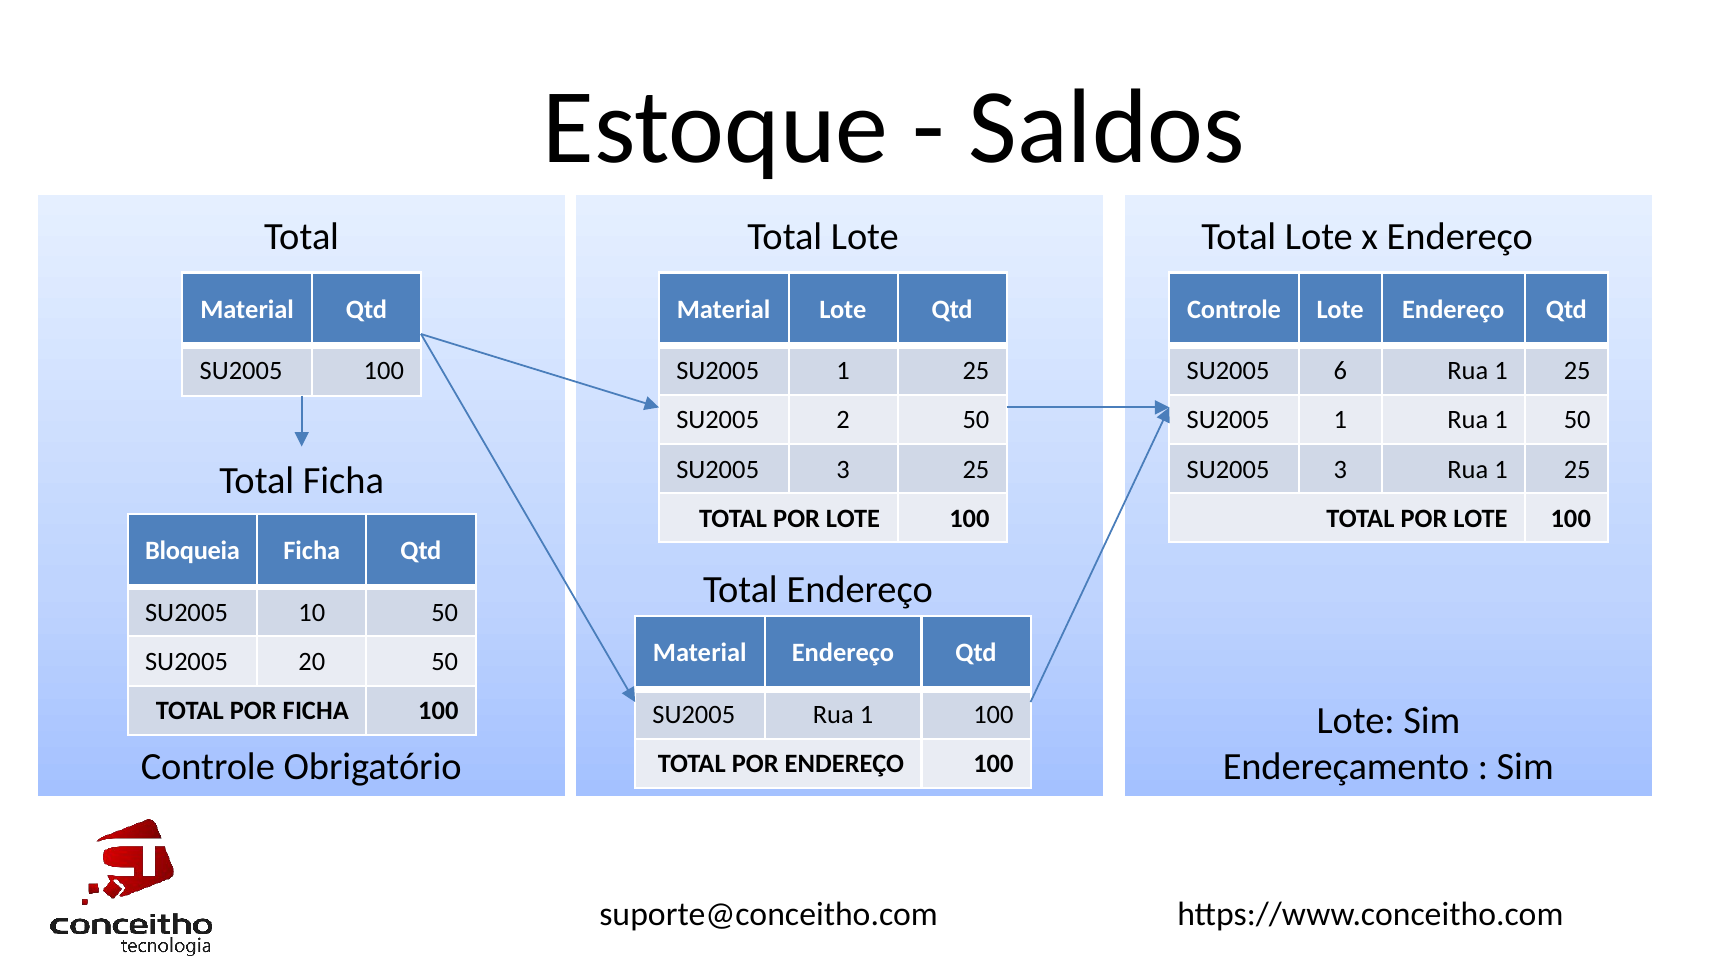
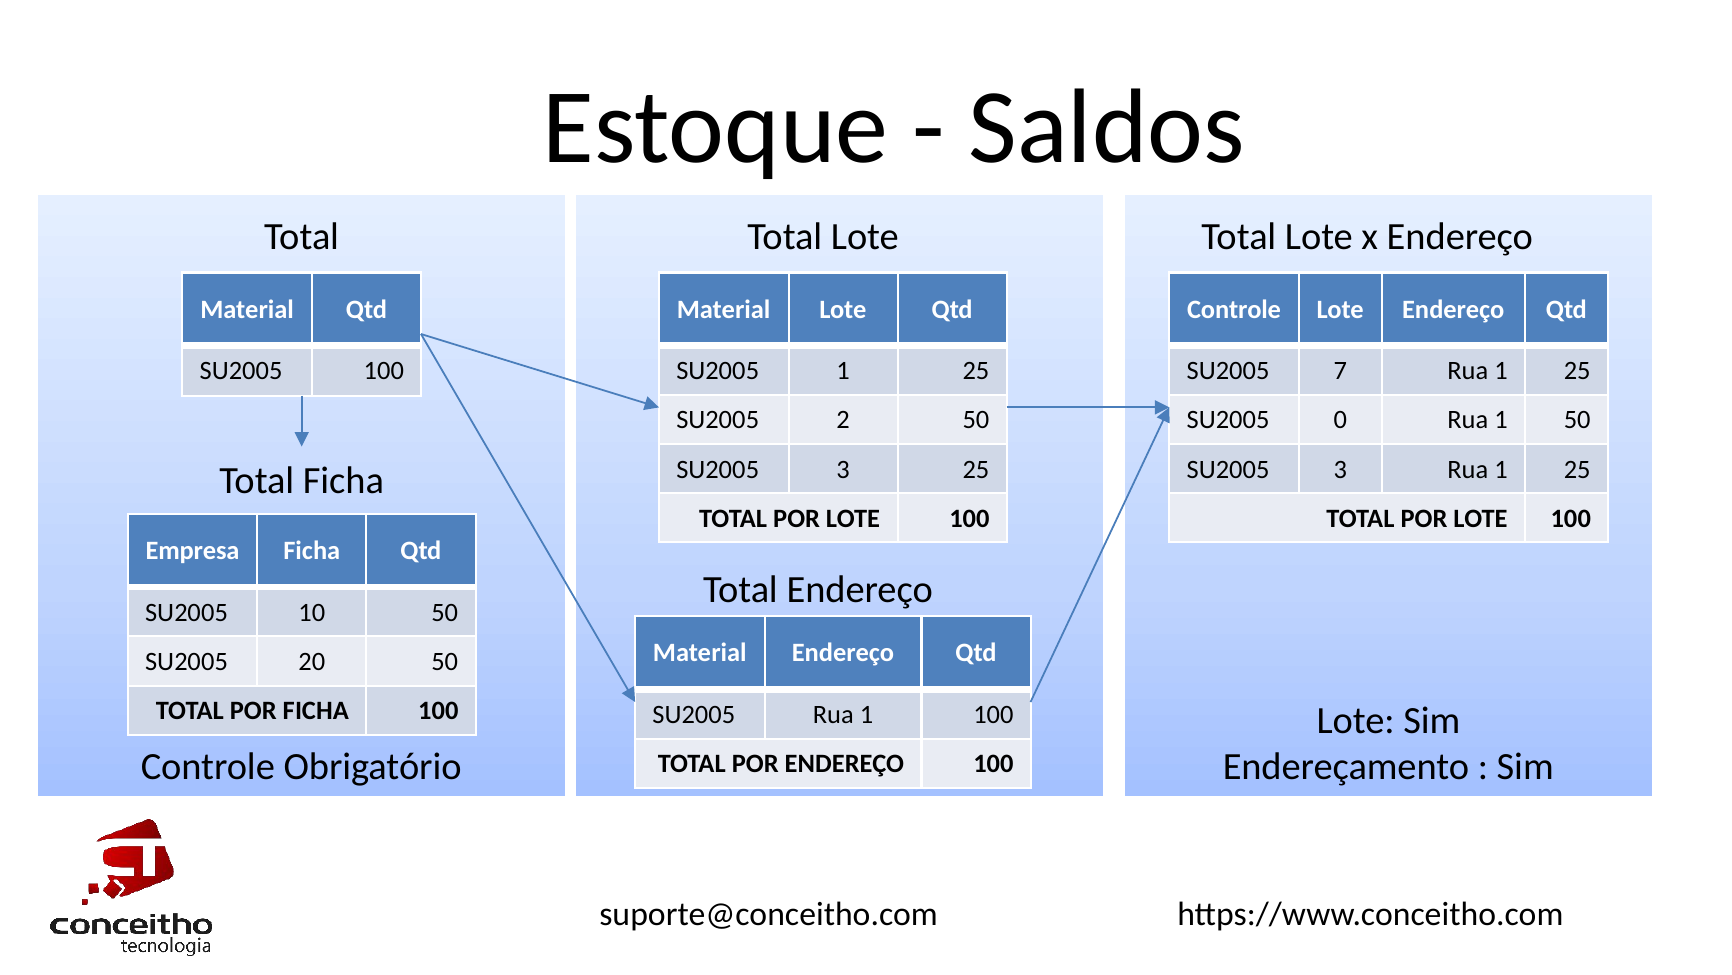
6: 6 -> 7
1 at (1340, 420): 1 -> 0
Bloqueia: Bloqueia -> Empresa
